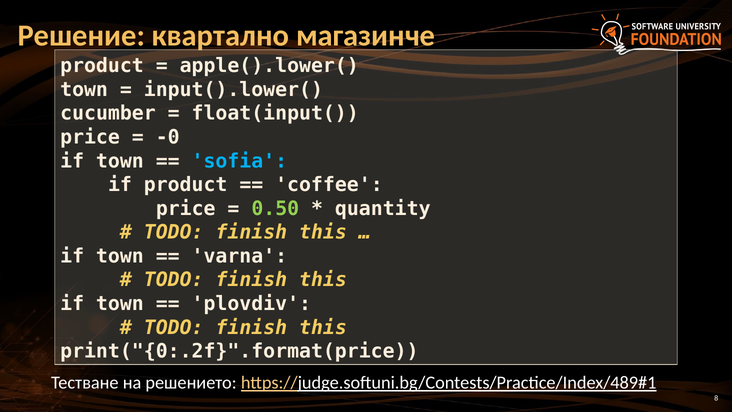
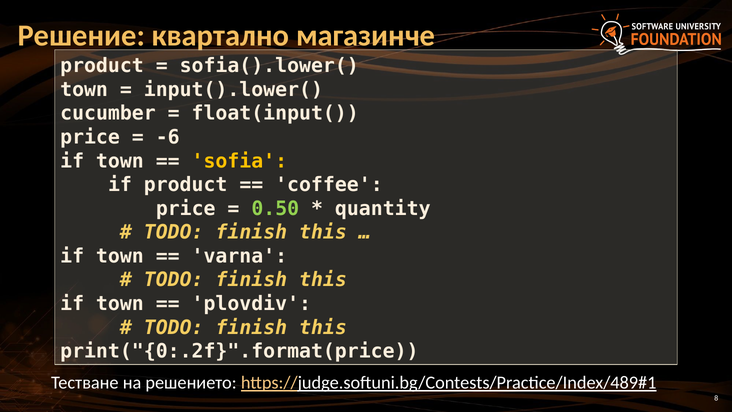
apple().lower(: apple().lower( -> sofia().lower(
-0: -0 -> -6
sofia colour: light blue -> yellow
